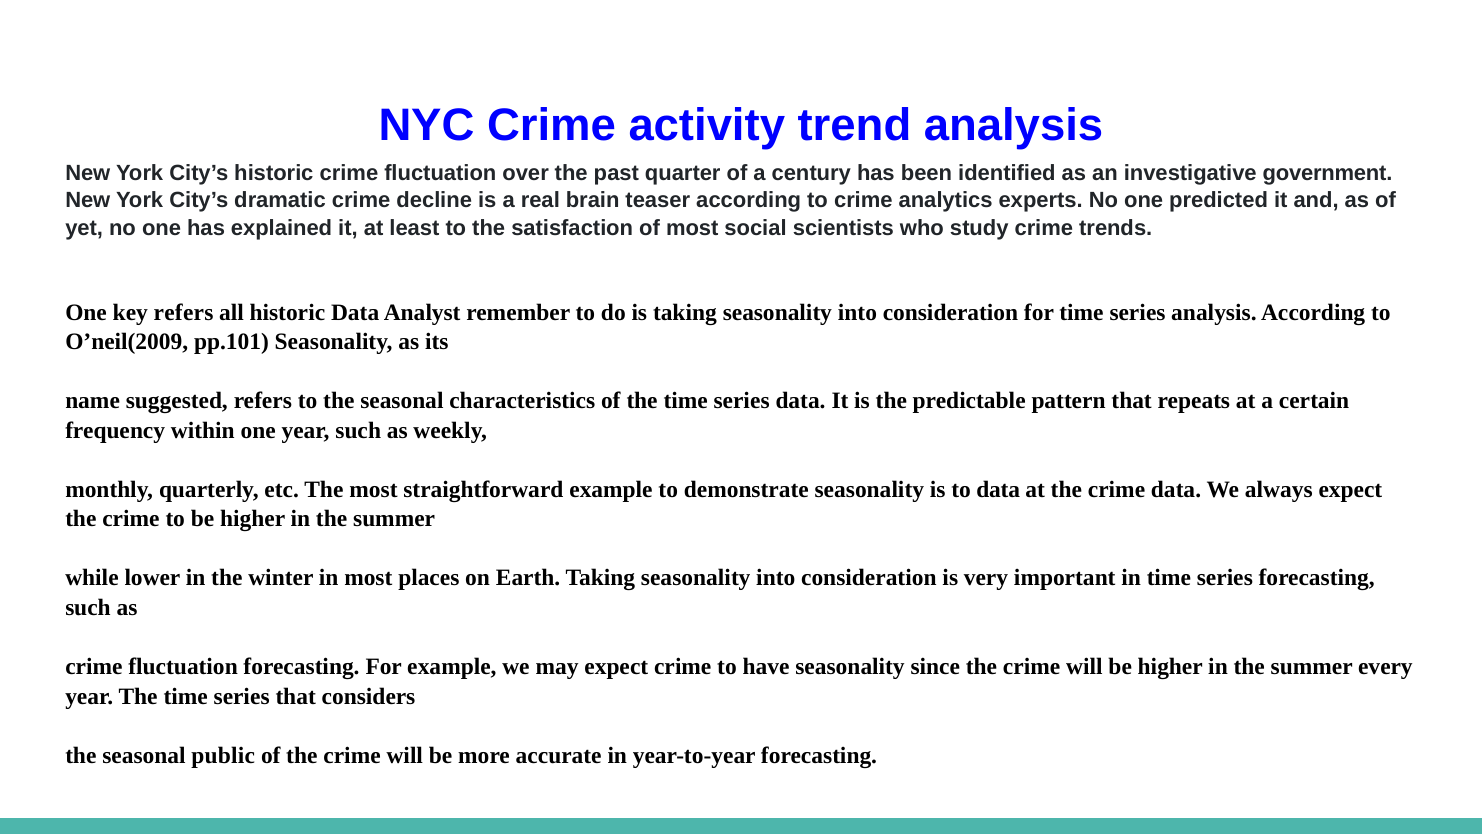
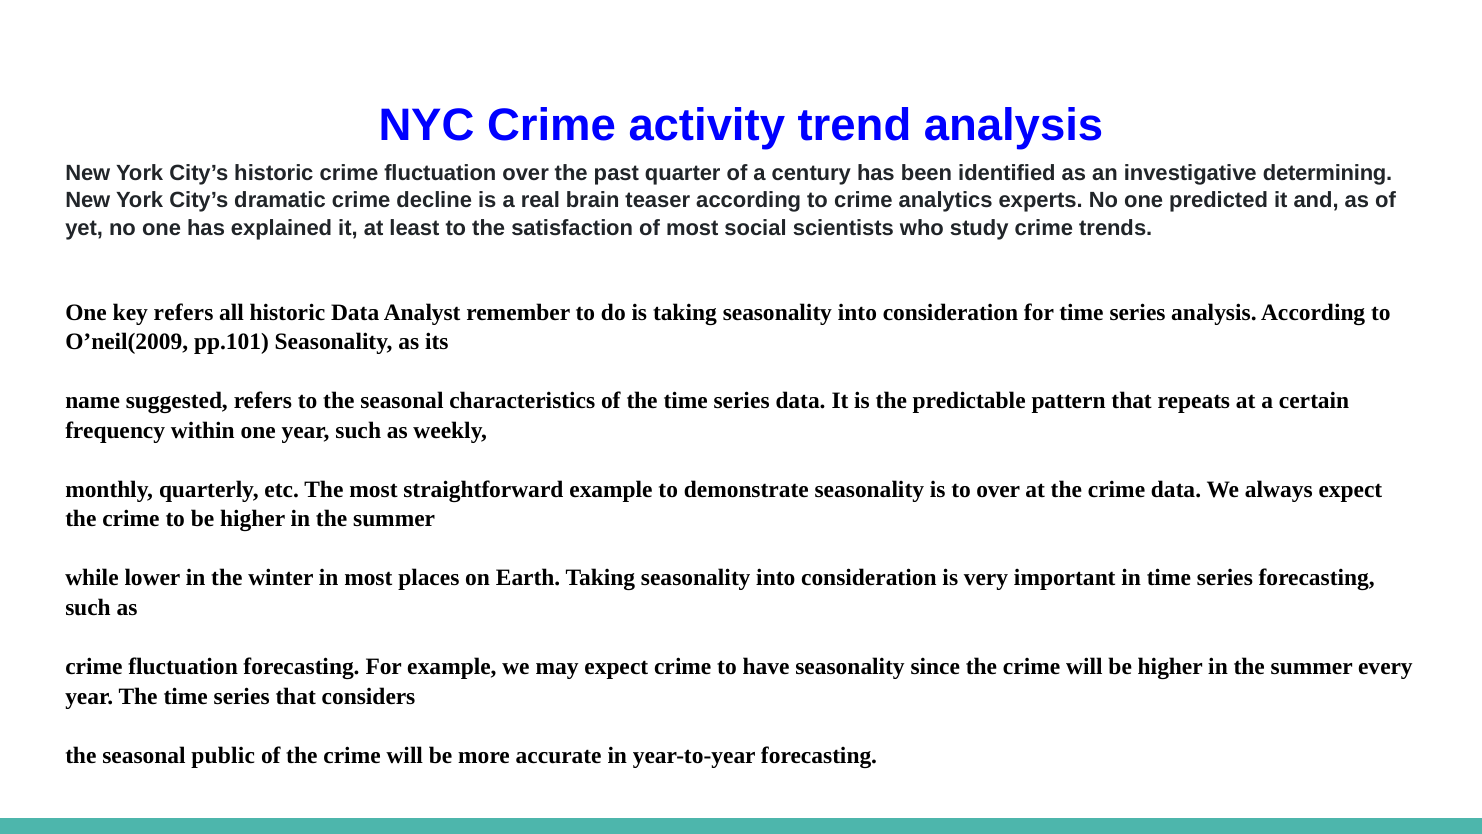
government: government -> determining
to data: data -> over
